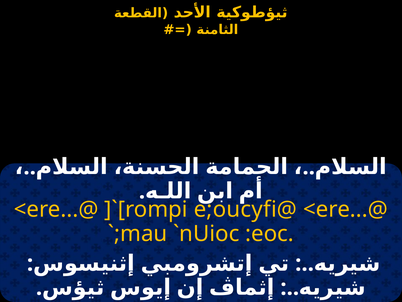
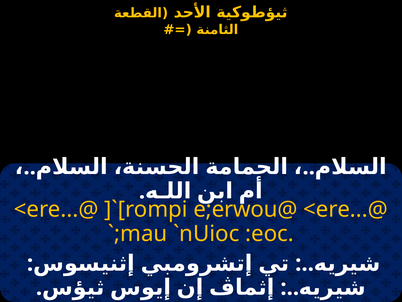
e;oucyfi@: e;oucyfi@ -> e;erwou@
